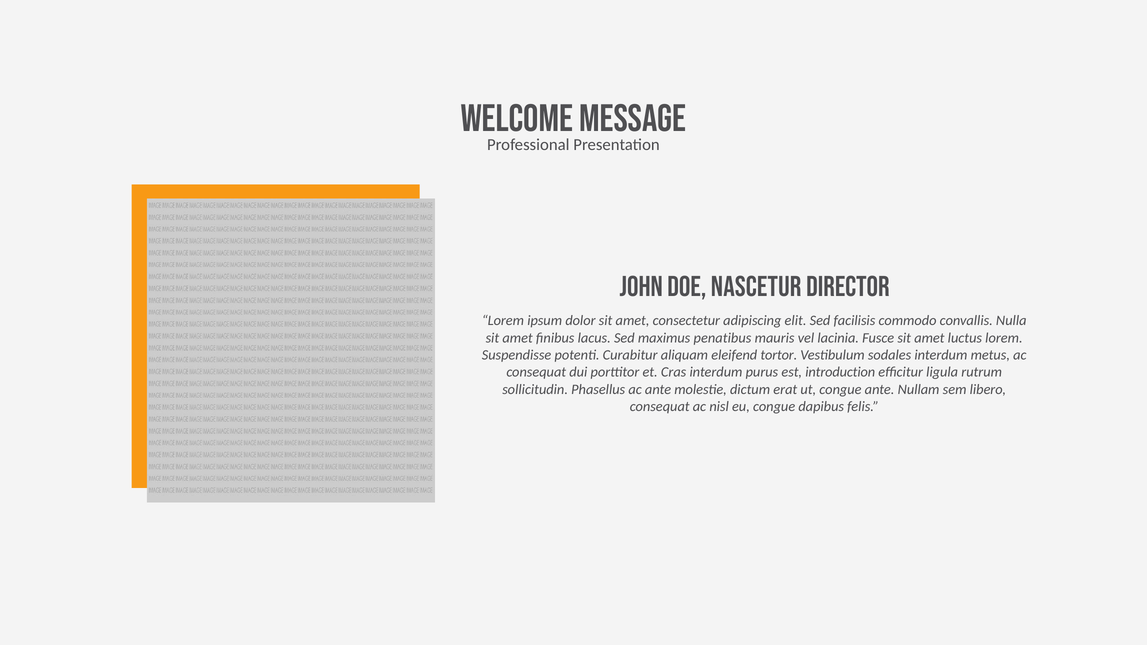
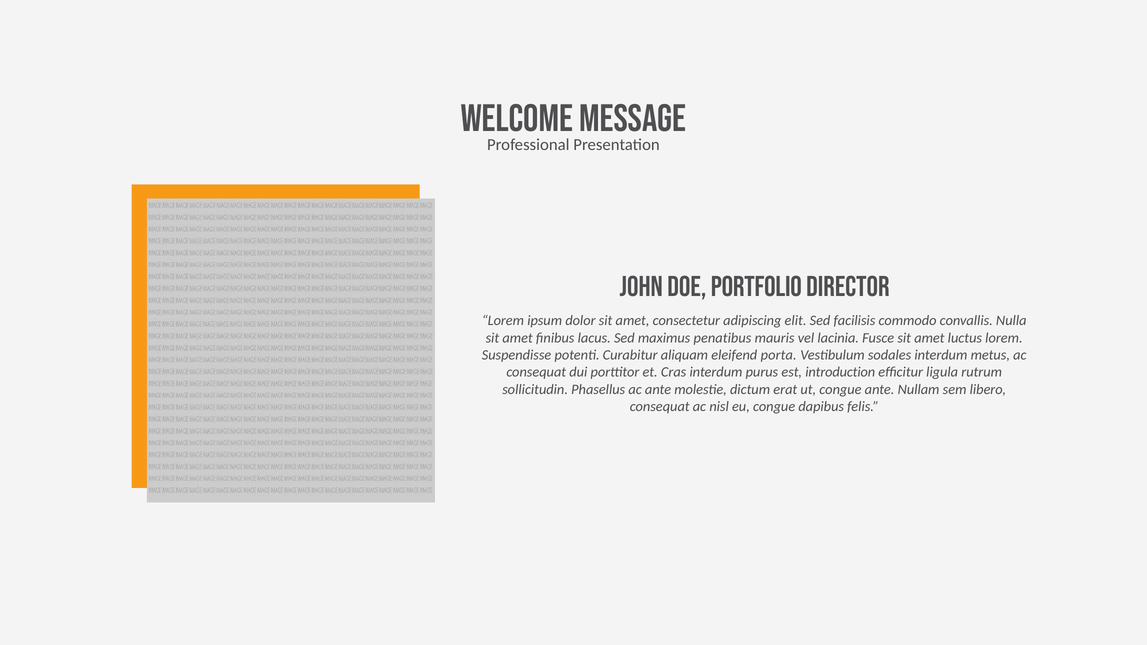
nascetur: nascetur -> portfolio
tortor: tortor -> porta
